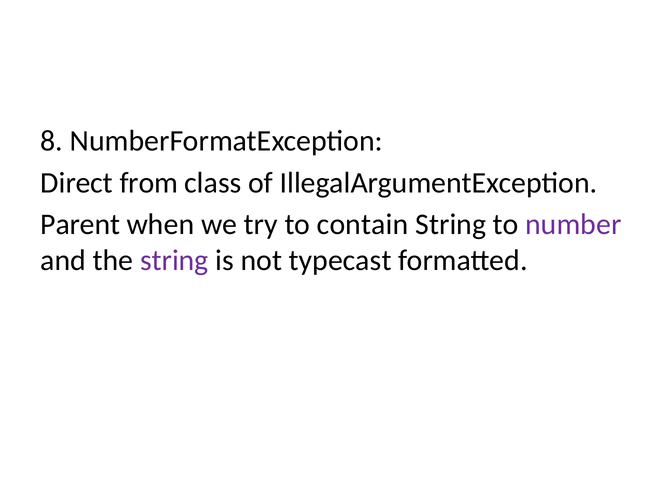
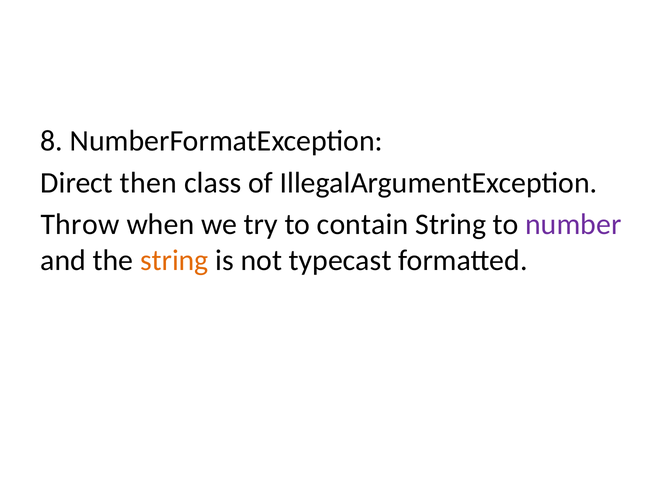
from: from -> then
Parent: Parent -> Throw
string at (174, 260) colour: purple -> orange
